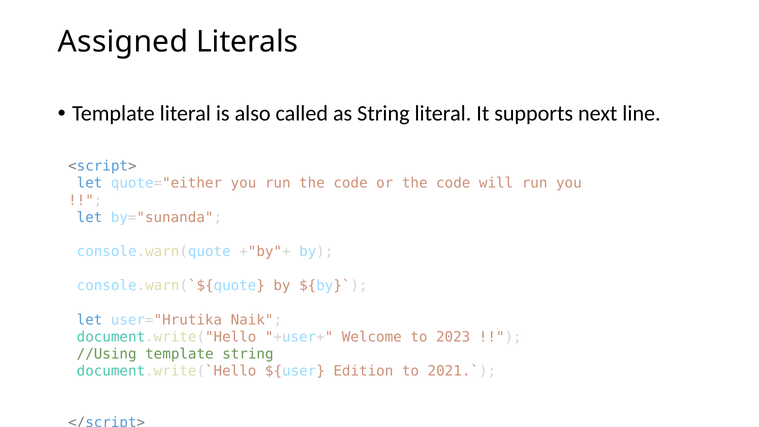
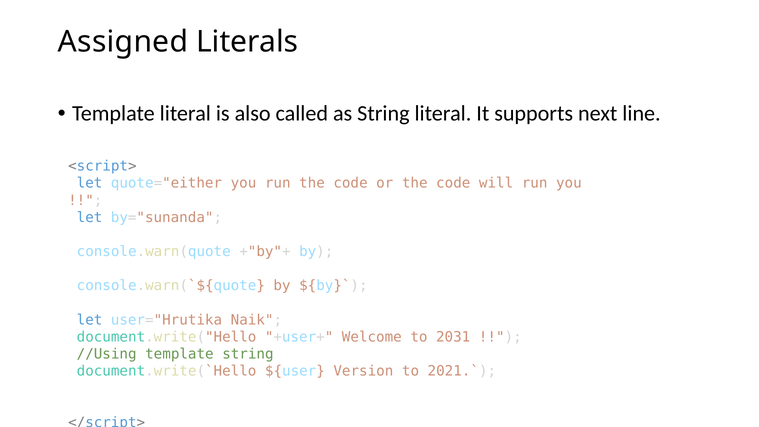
2023: 2023 -> 2031
Edition: Edition -> Version
